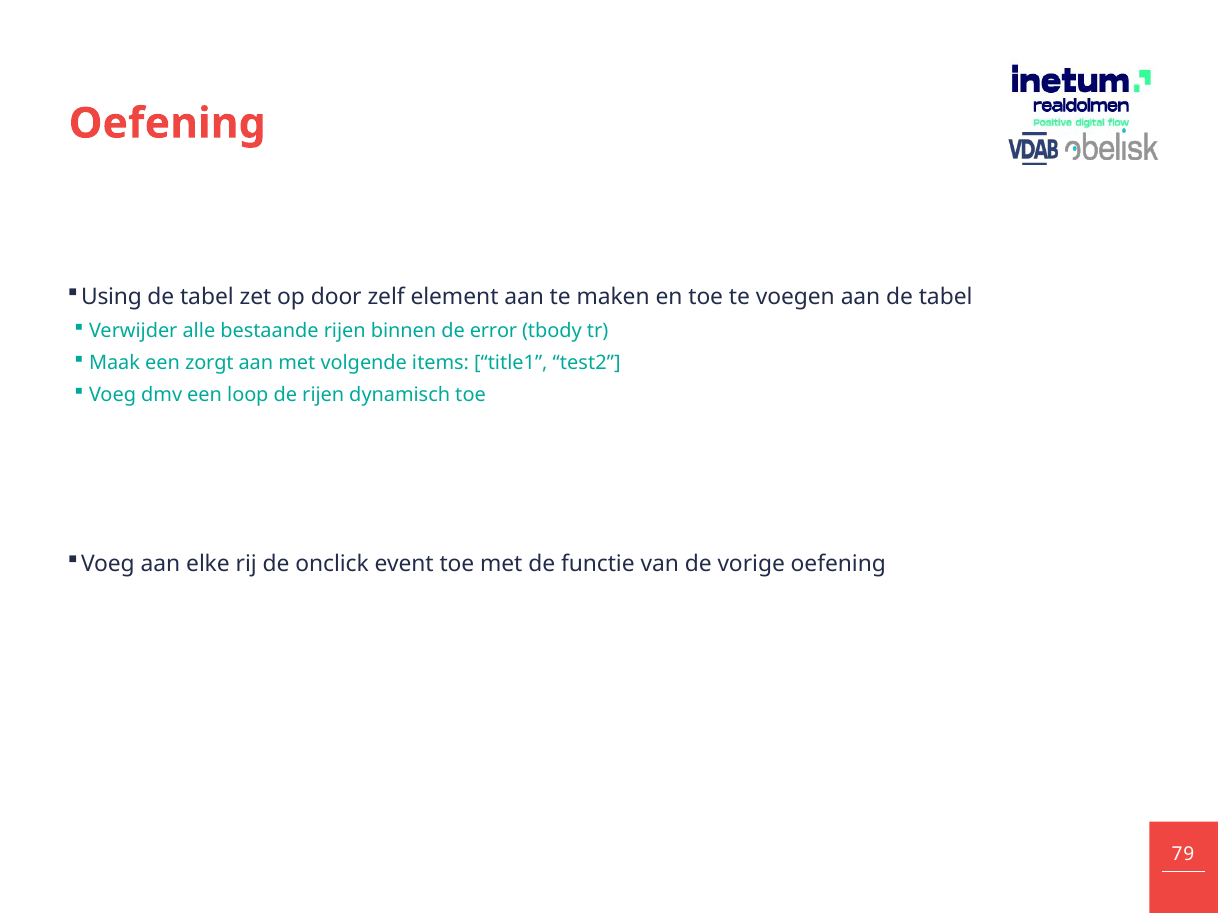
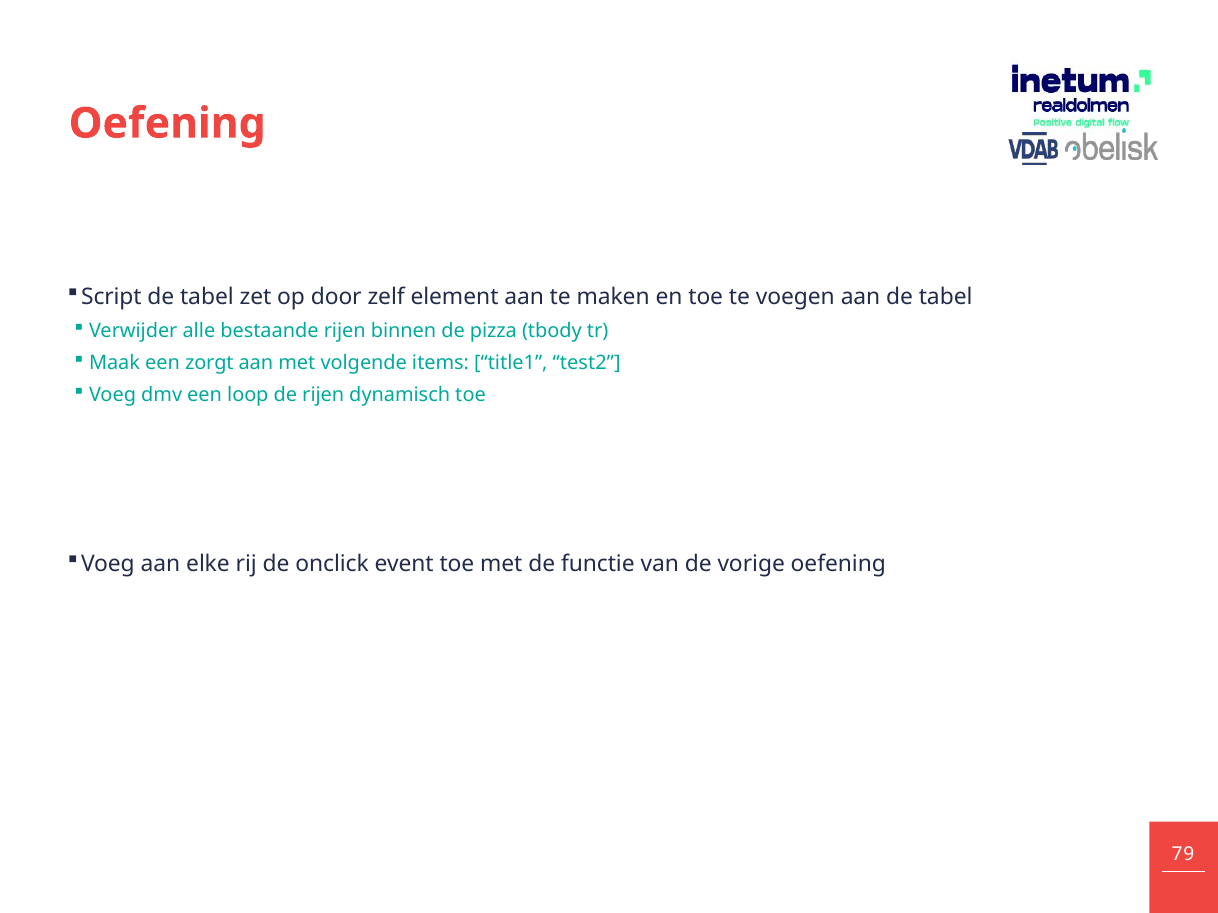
Using: Using -> Script
error: error -> pizza
